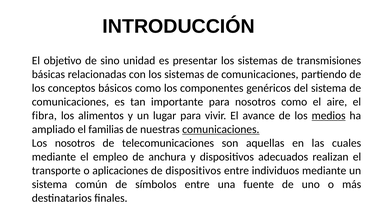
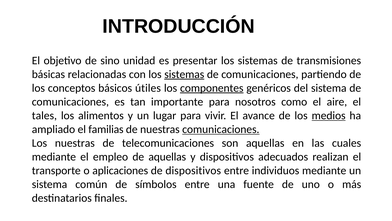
sistemas at (184, 74) underline: none -> present
básicos como: como -> útiles
componentes underline: none -> present
fibra: fibra -> tales
Los nosotros: nosotros -> nuestras
de anchura: anchura -> aquellas
